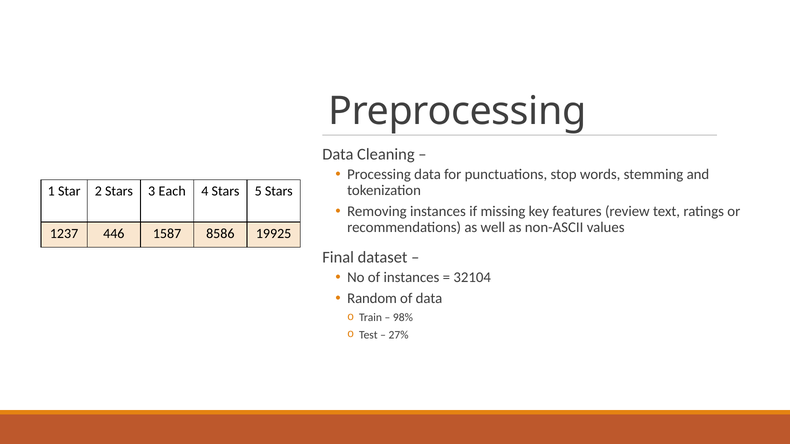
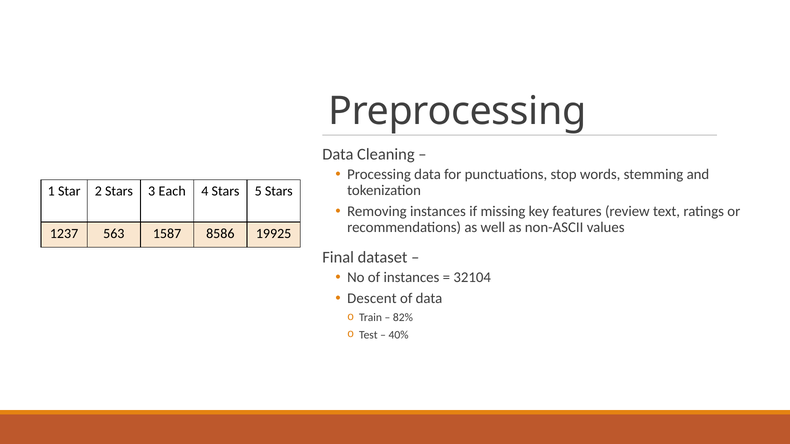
446: 446 -> 563
Random: Random -> Descent
98%: 98% -> 82%
27%: 27% -> 40%
